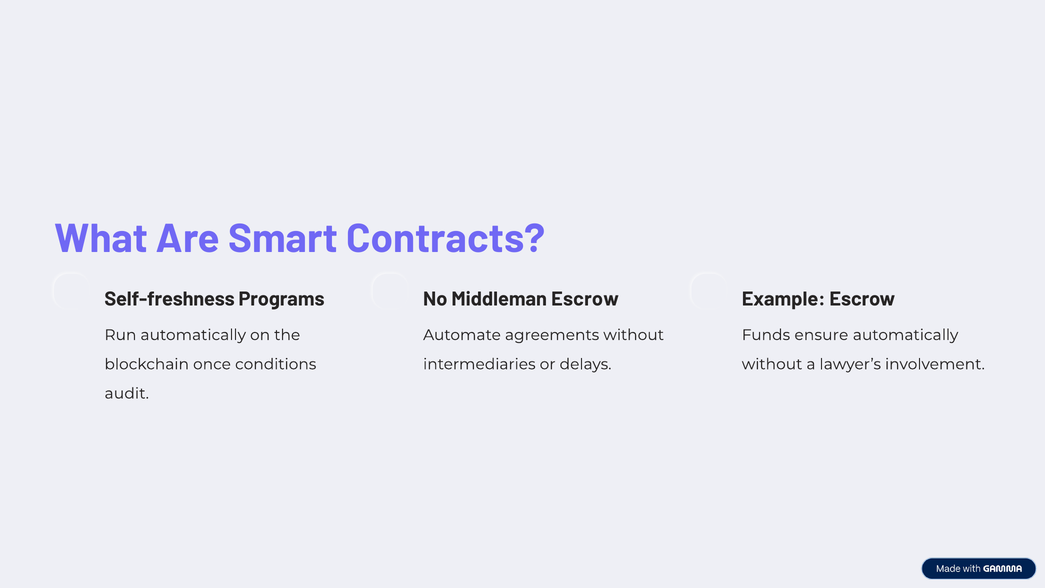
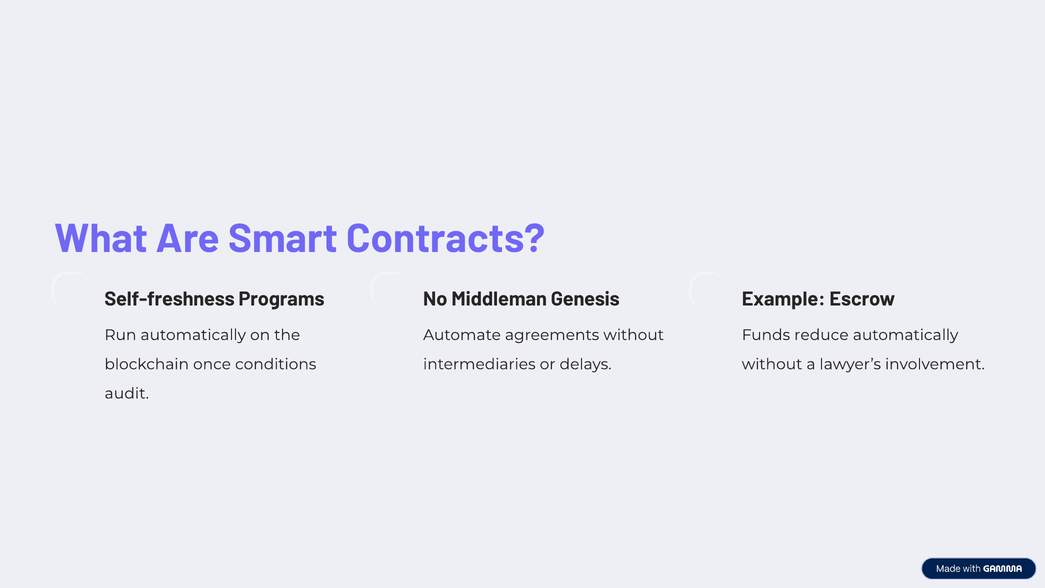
Middleman Escrow: Escrow -> Genesis
ensure: ensure -> reduce
